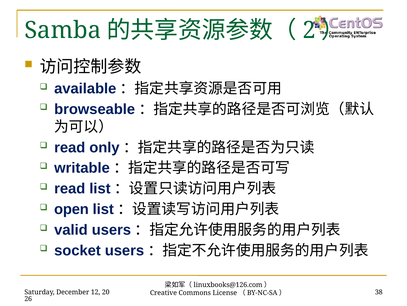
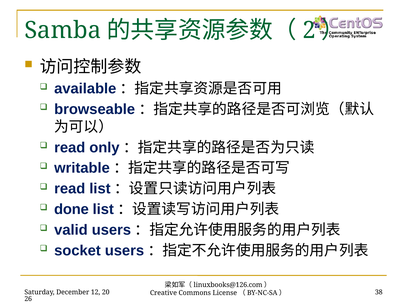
open: open -> done
